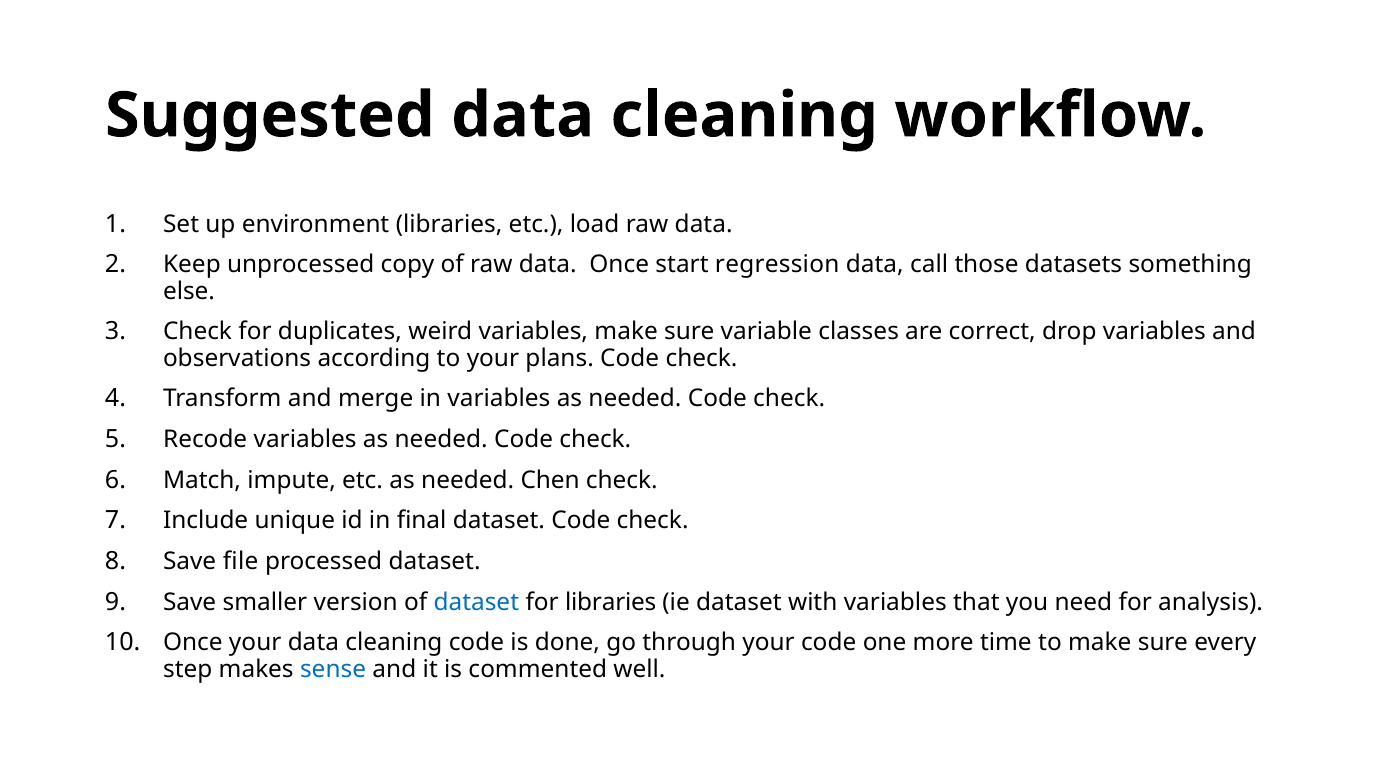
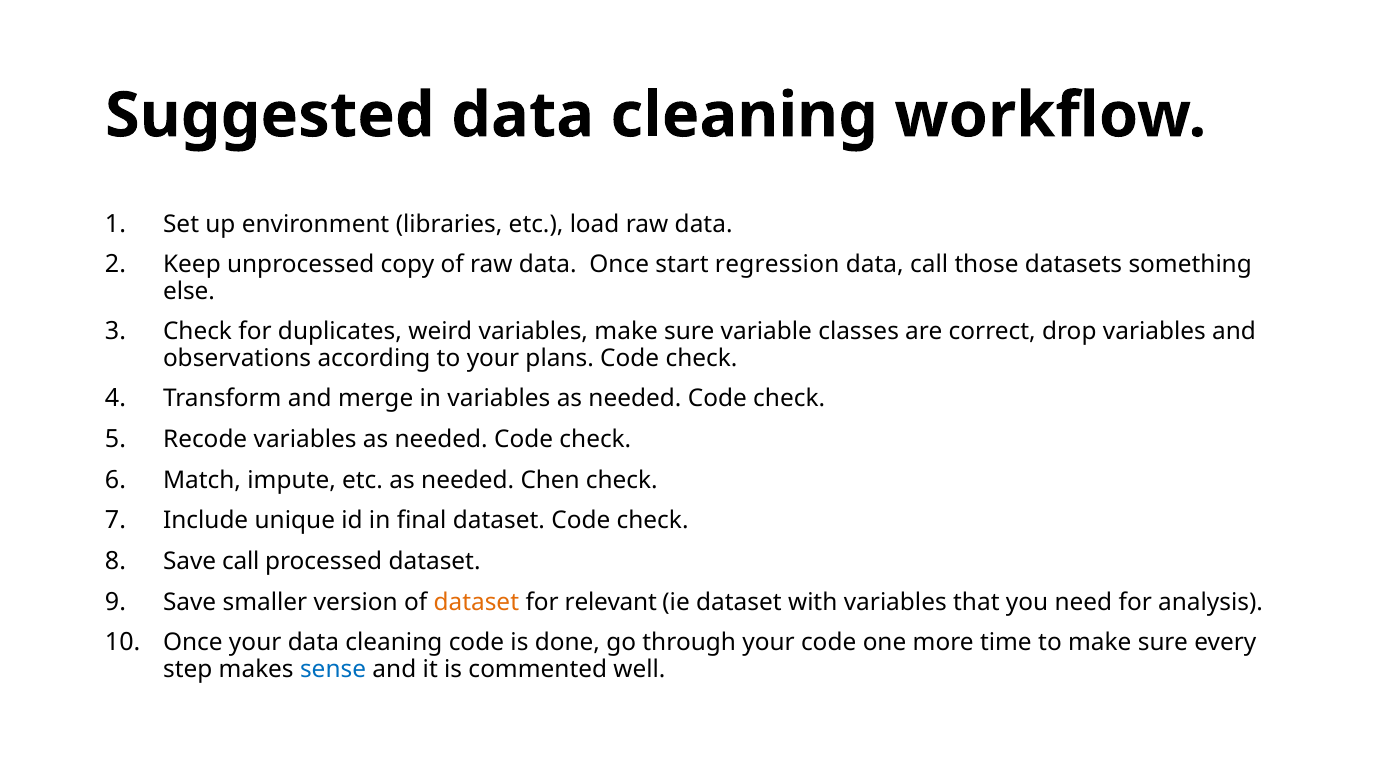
Save file: file -> call
dataset at (476, 603) colour: blue -> orange
for libraries: libraries -> relevant
